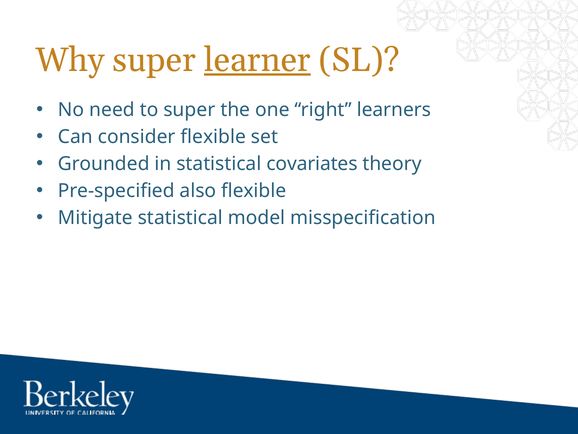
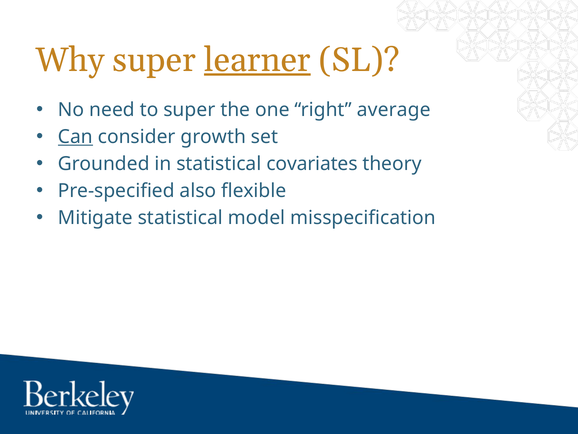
learners: learners -> average
Can underline: none -> present
consider flexible: flexible -> growth
